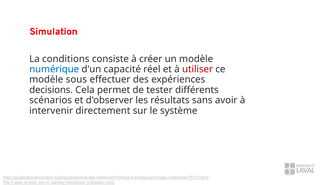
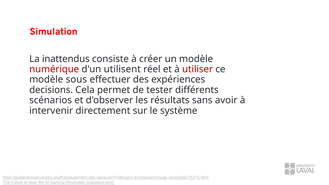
conditions: conditions -> inattendus
numérique colour: blue -> red
capacité: capacité -> utilisent
